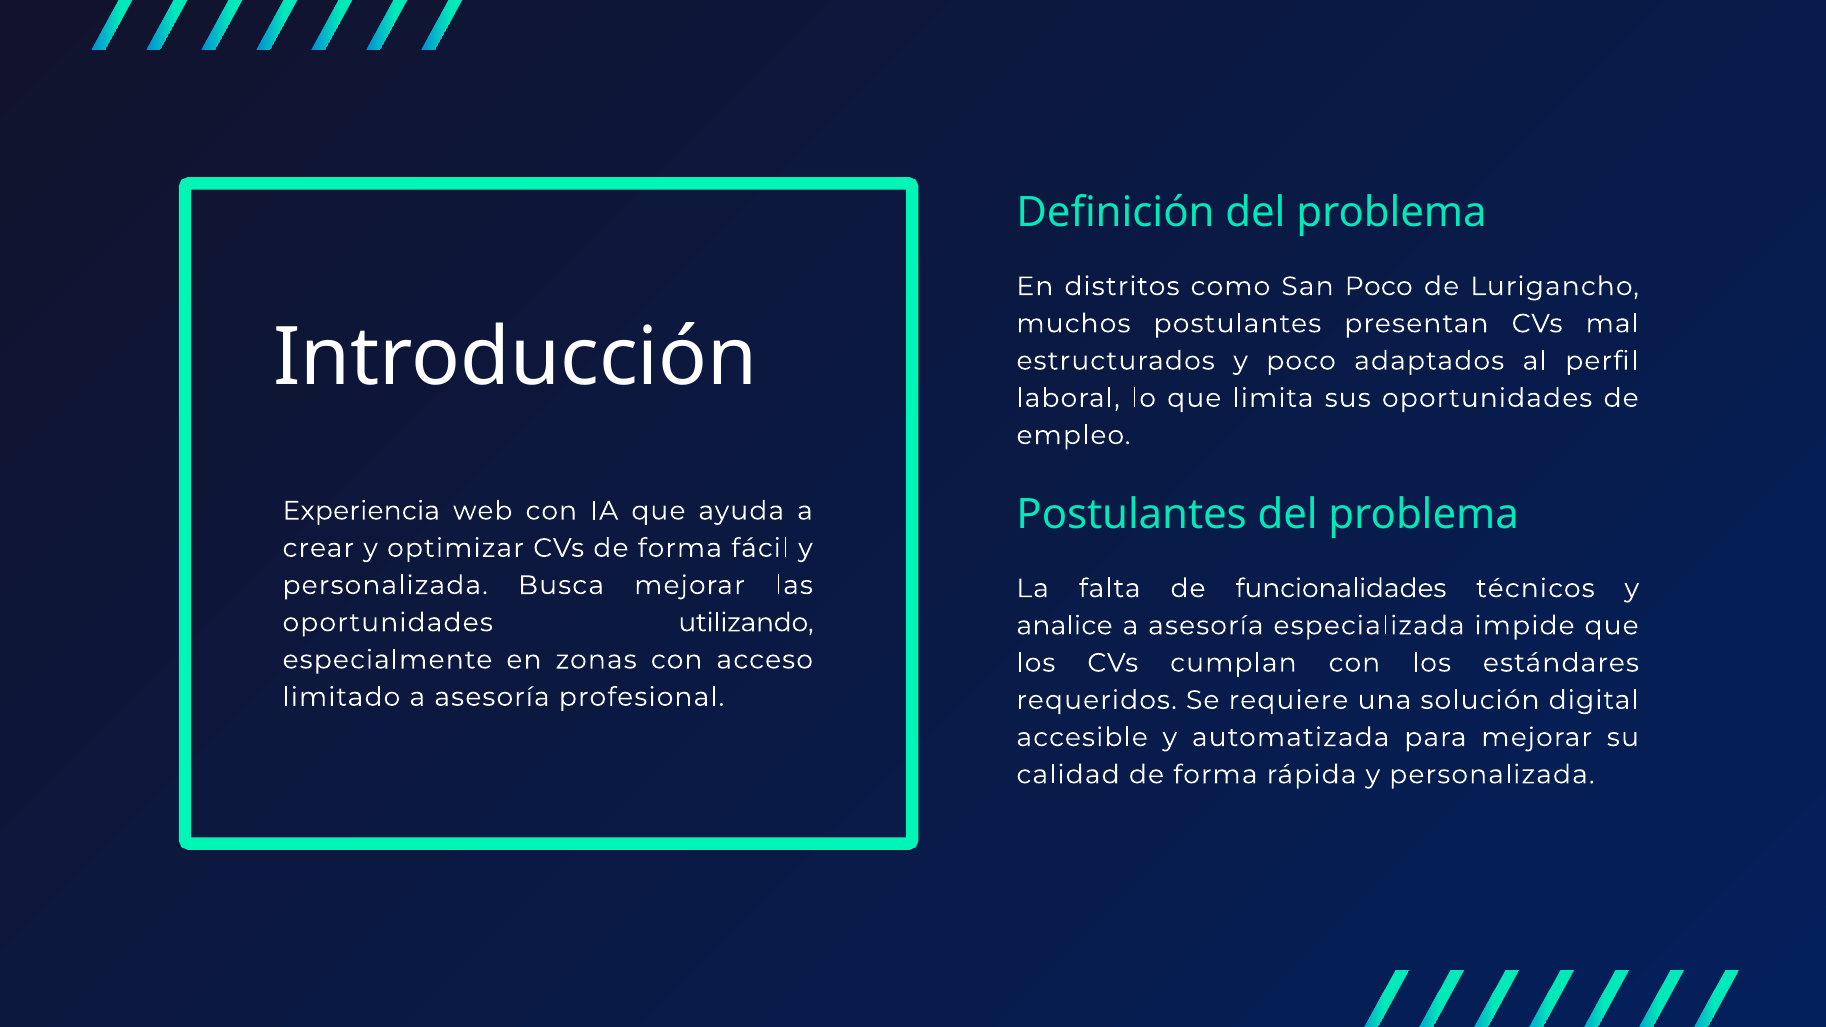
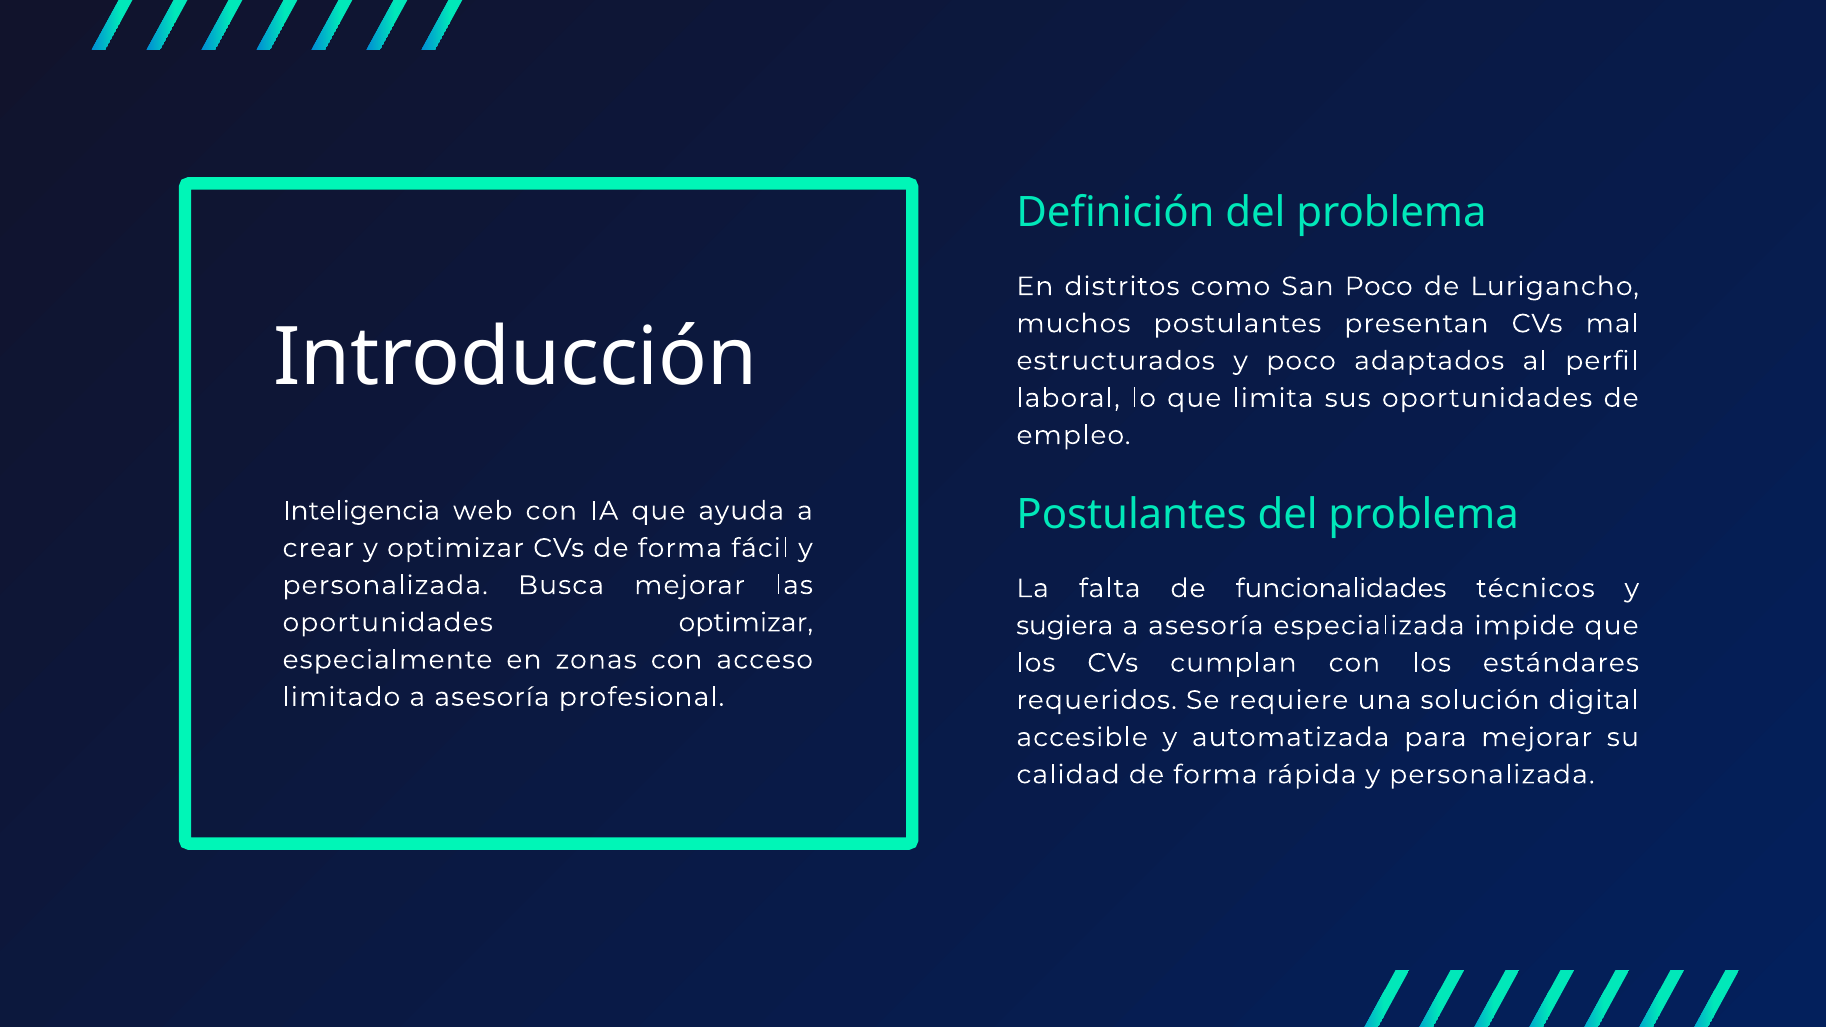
Experiencia: Experiencia -> Inteligencia
oportunidades utilizando: utilizando -> optimizar
analice: analice -> sugiera
